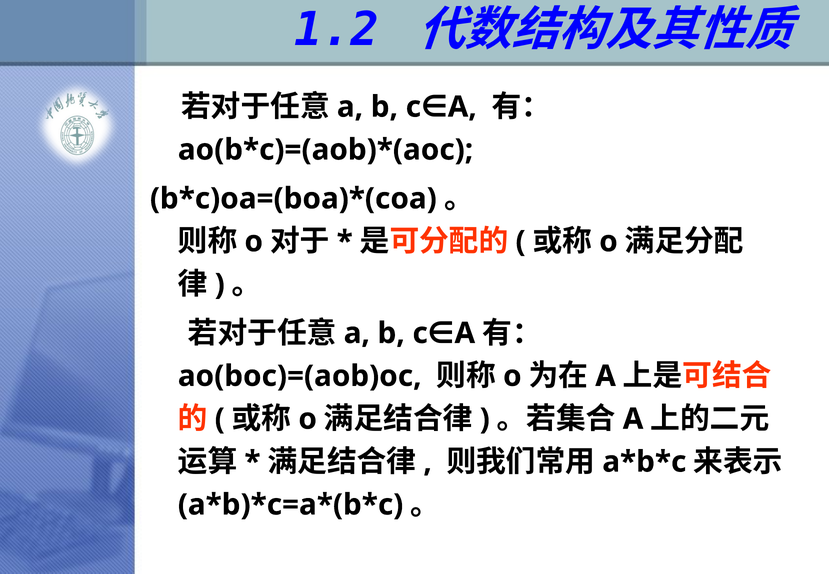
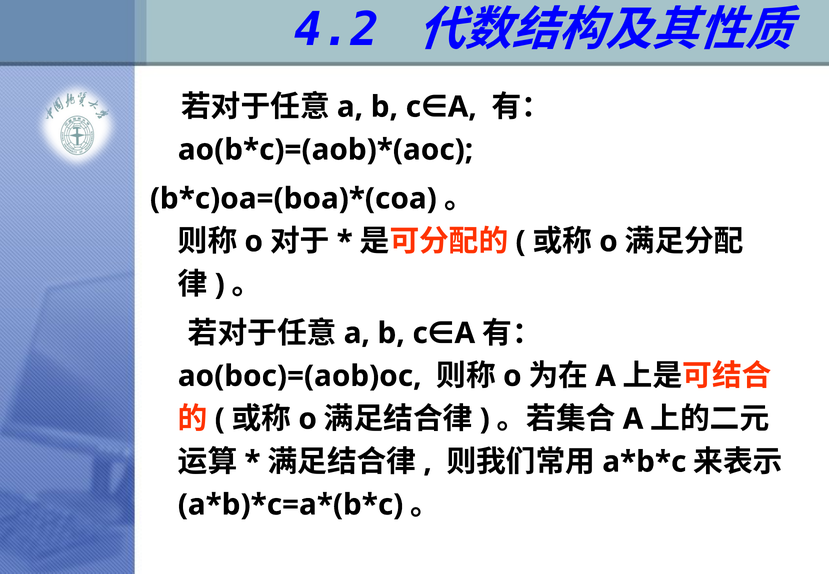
1.2: 1.2 -> 4.2
